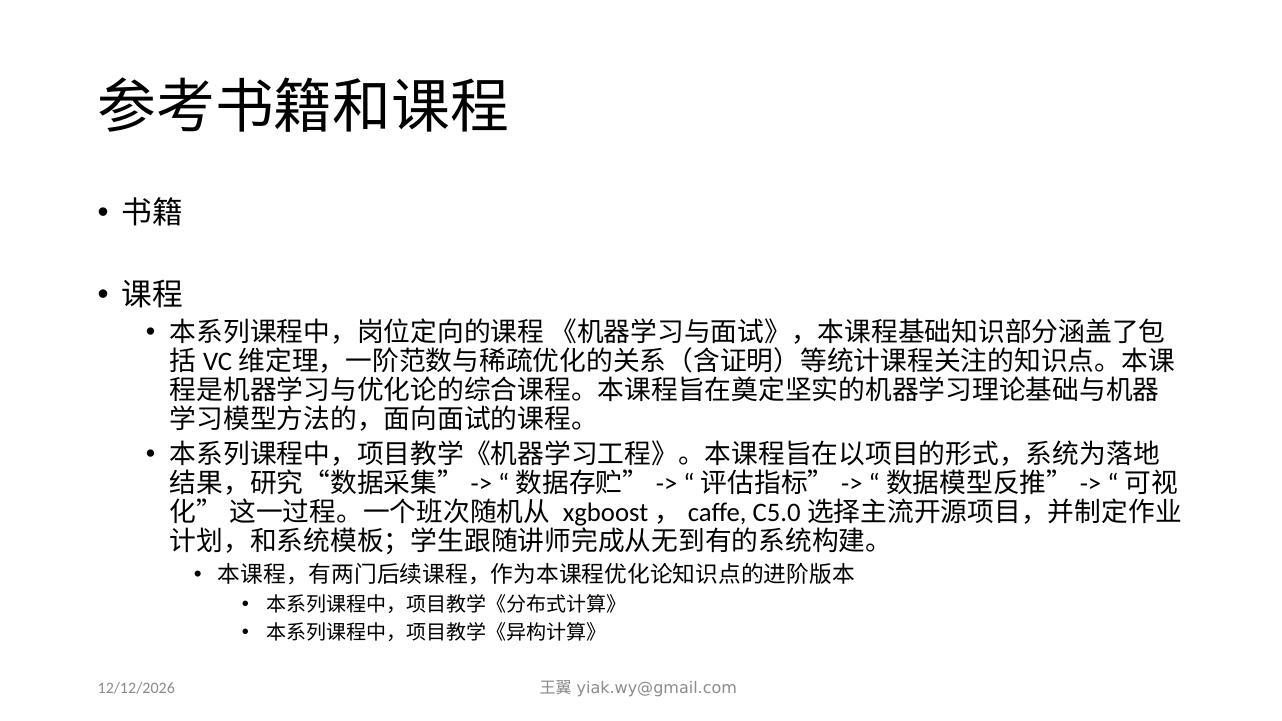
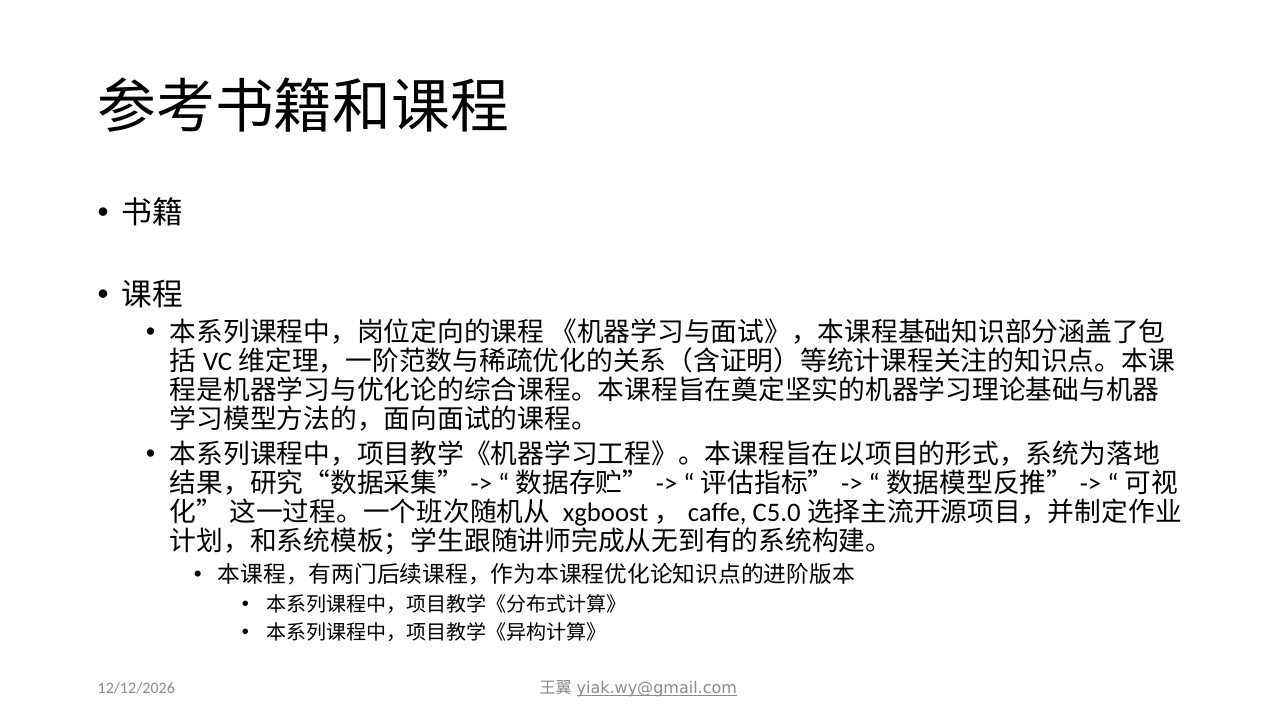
yiak.wy@gmail.com underline: none -> present
